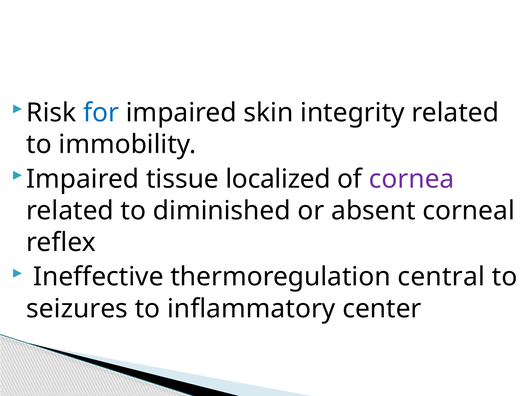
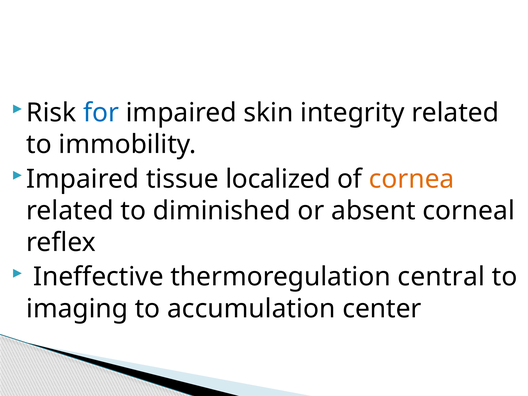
cornea colour: purple -> orange
seizures: seizures -> imaging
inflammatory: inflammatory -> accumulation
